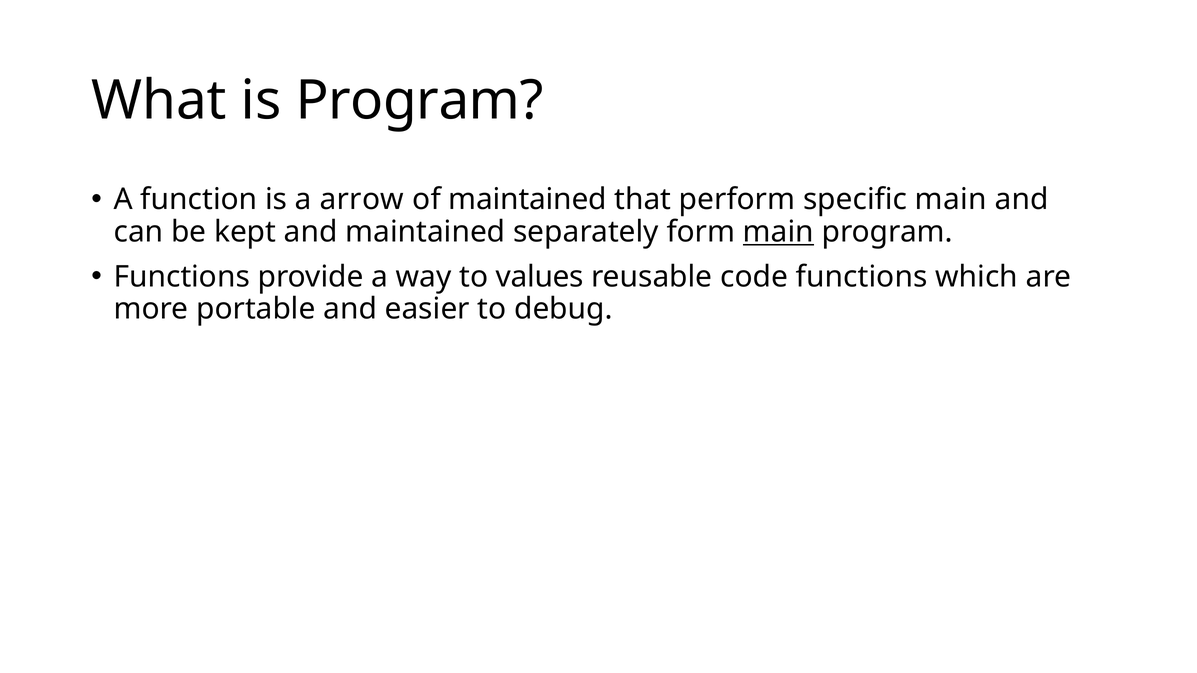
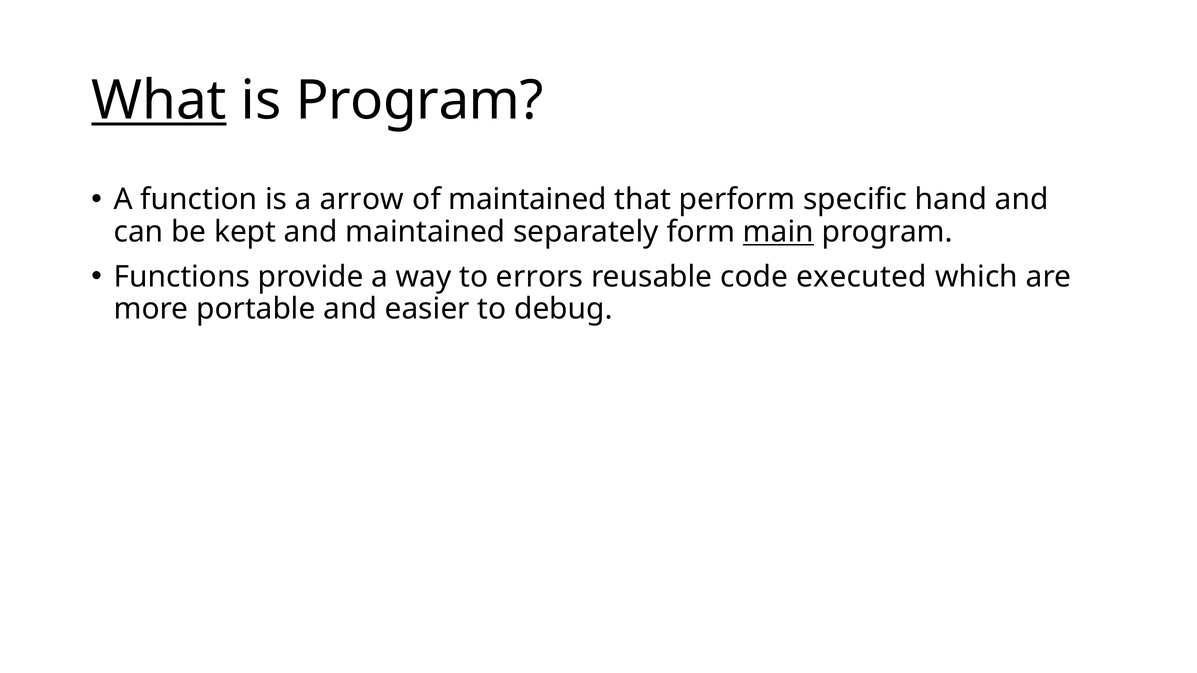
What underline: none -> present
specific main: main -> hand
values: values -> errors
code functions: functions -> executed
